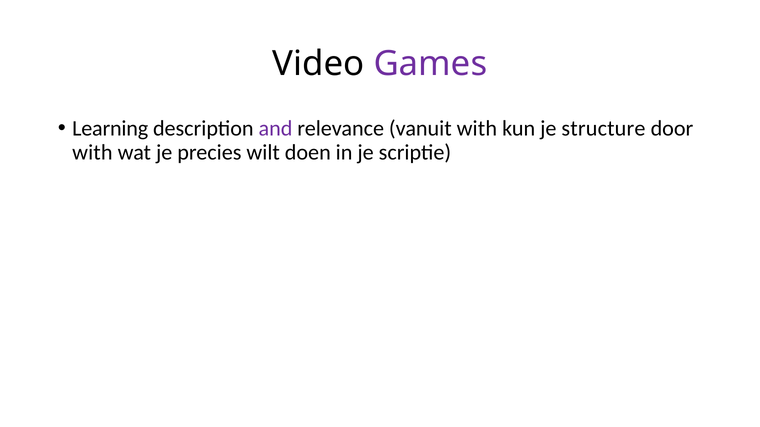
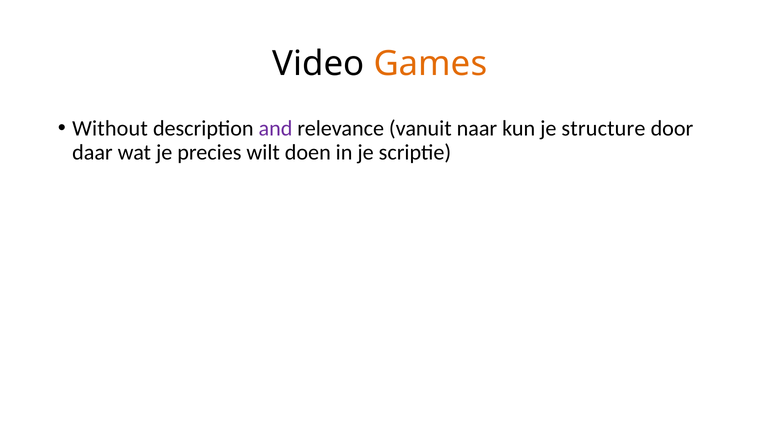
Games colour: purple -> orange
Learning: Learning -> Without
vanuit with: with -> naar
with at (92, 152): with -> daar
